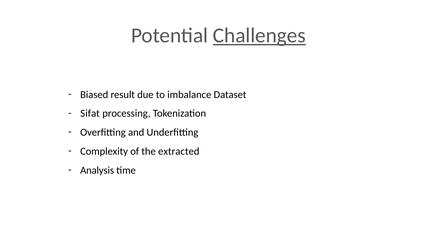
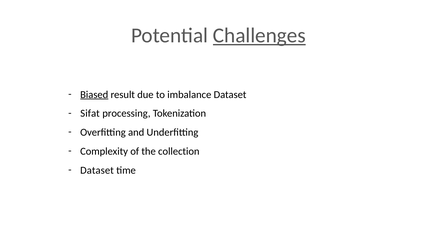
Biased underline: none -> present
extracted: extracted -> collection
Analysis at (97, 170): Analysis -> Dataset
